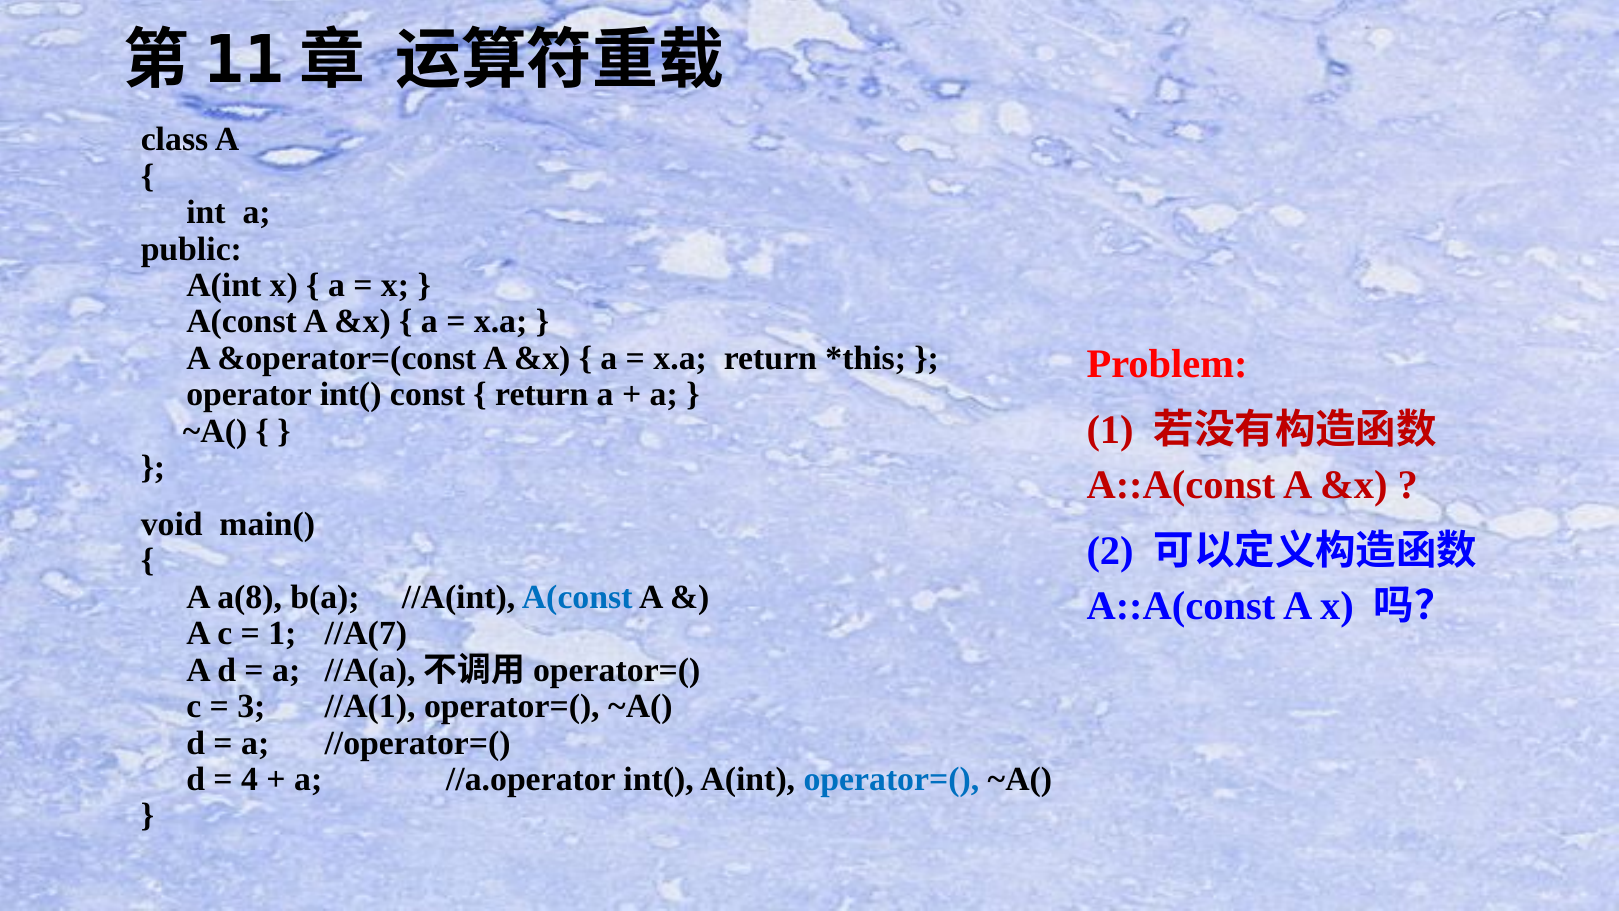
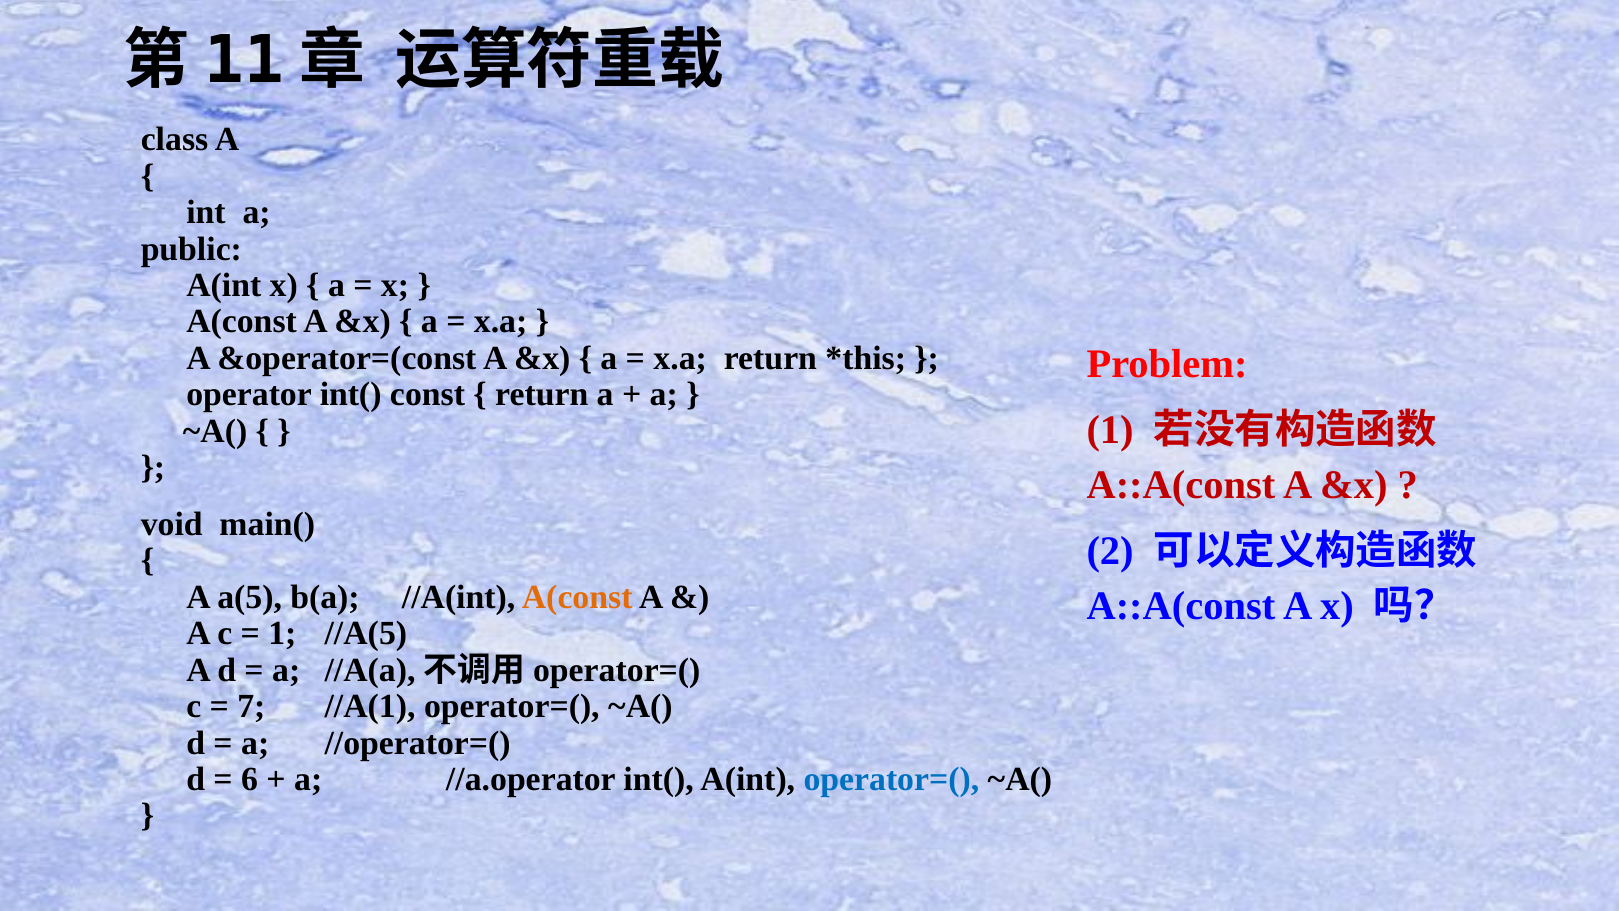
a(8: a(8 -> a(5
A(const at (577, 597) colour: blue -> orange
//A(7: //A(7 -> //A(5
3: 3 -> 7
4: 4 -> 6
